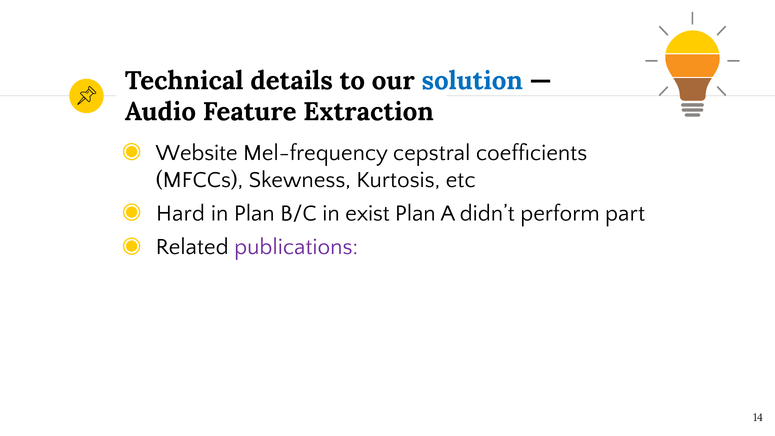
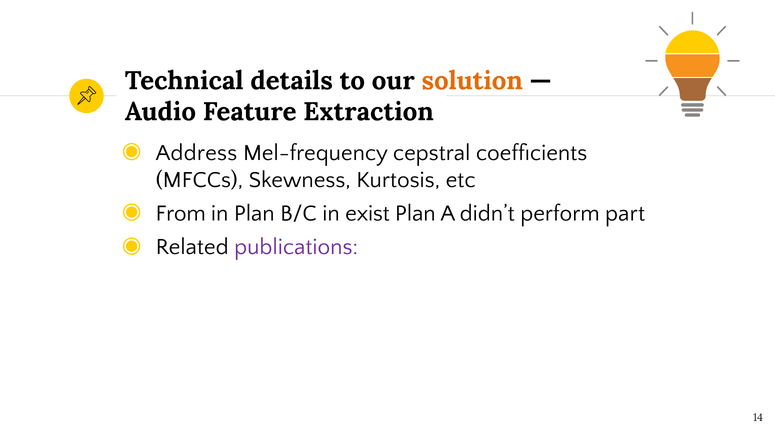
solution colour: blue -> orange
Website: Website -> Address
Hard: Hard -> From
